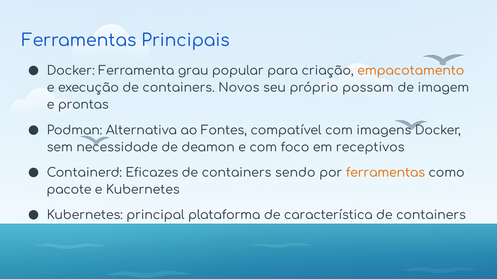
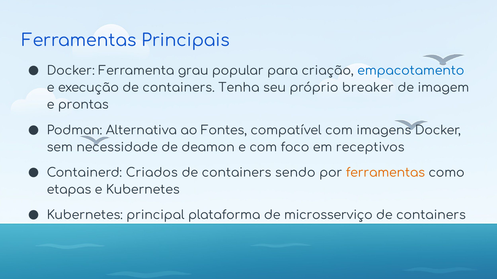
empacotamento colour: orange -> blue
Novos: Novos -> Tenha
possam: possam -> breaker
Eficazes: Eficazes -> Criados
pacote: pacote -> etapas
característica: característica -> microsserviço
